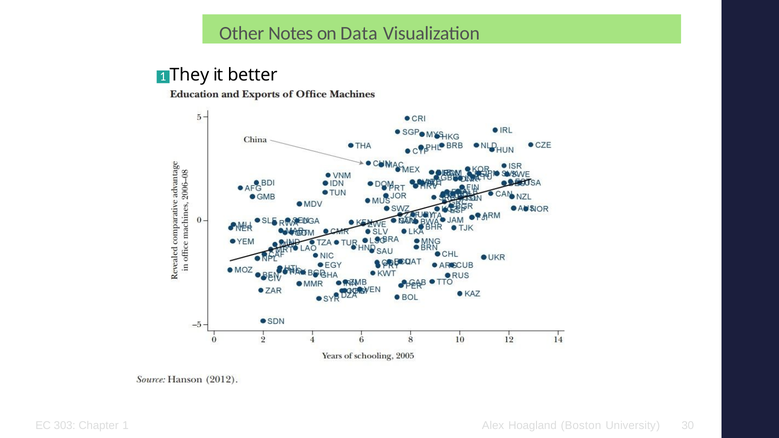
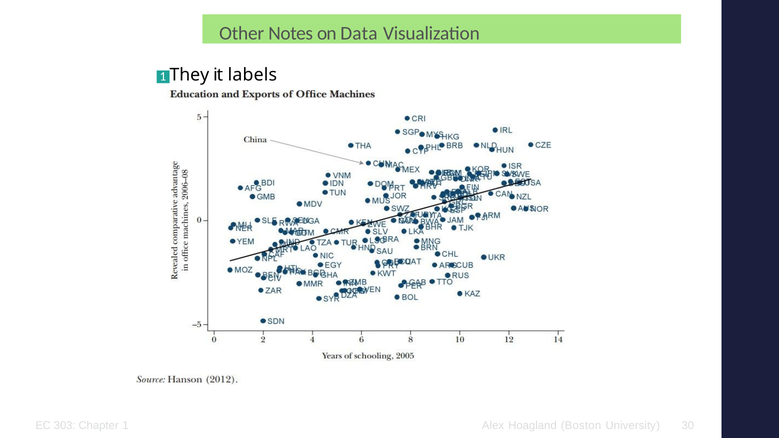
better: better -> labels
